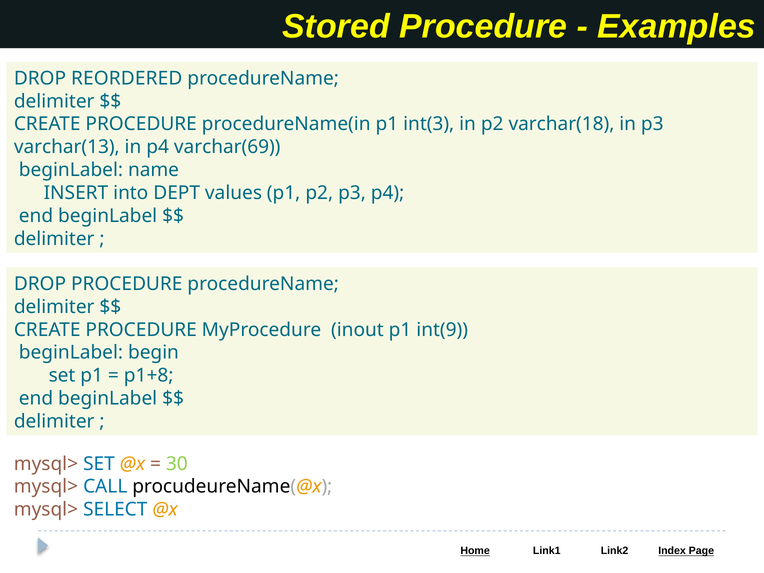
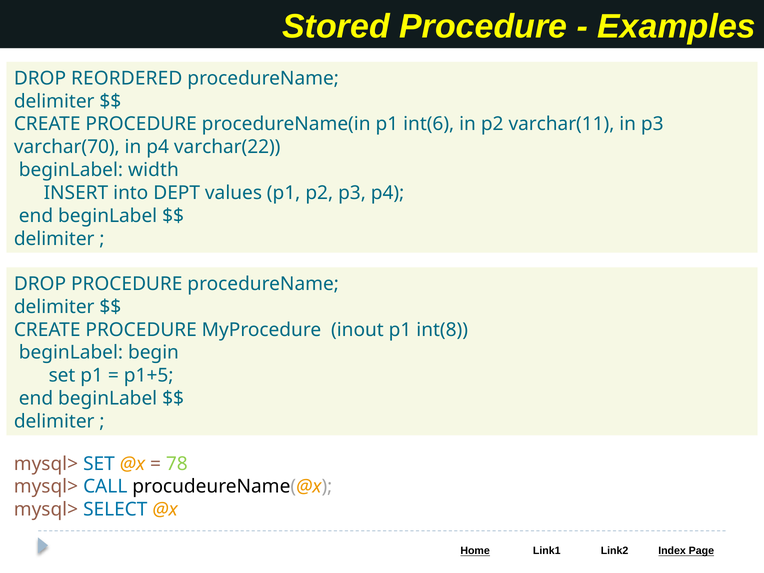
int(3: int(3 -> int(6
varchar(18: varchar(18 -> varchar(11
varchar(13: varchar(13 -> varchar(70
varchar(69: varchar(69 -> varchar(22
name: name -> width
int(9: int(9 -> int(8
p1+8: p1+8 -> p1+5
30: 30 -> 78
